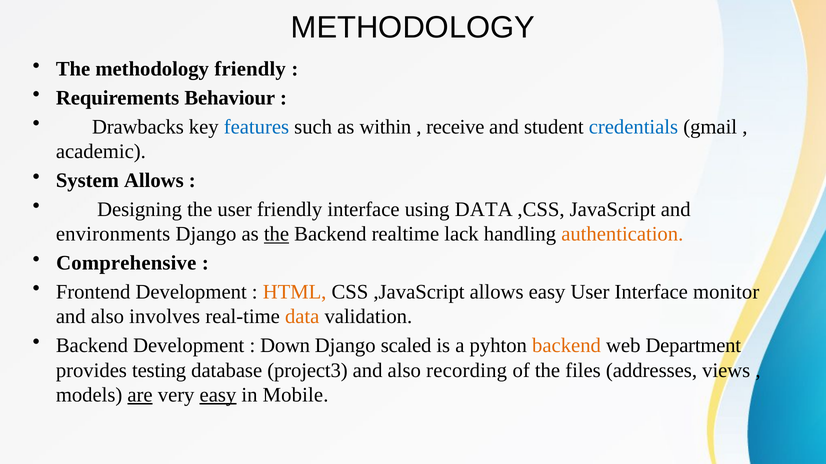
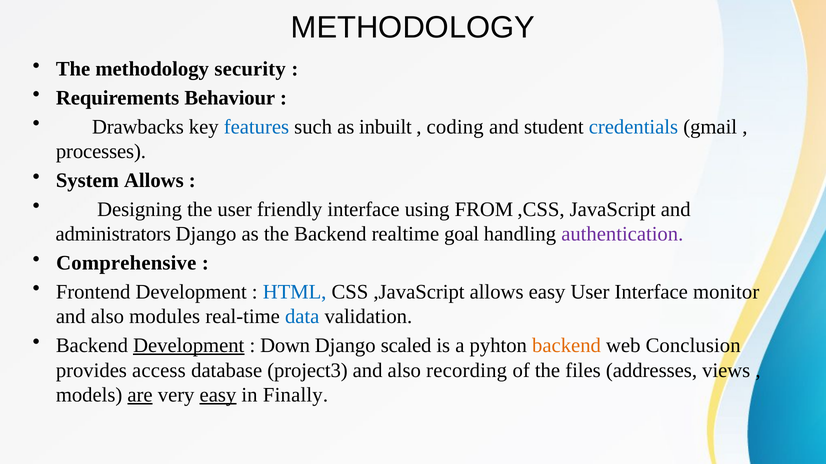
methodology friendly: friendly -> security
within: within -> inbuilt
receive: receive -> coding
academic: academic -> processes
using DATA: DATA -> FROM
environments: environments -> administrators
the at (276, 234) underline: present -> none
lack: lack -> goal
authentication colour: orange -> purple
HTML colour: orange -> blue
involves: involves -> modules
data at (302, 317) colour: orange -> blue
Development at (189, 346) underline: none -> present
Department: Department -> Conclusion
testing: testing -> access
Mobile: Mobile -> Finally
